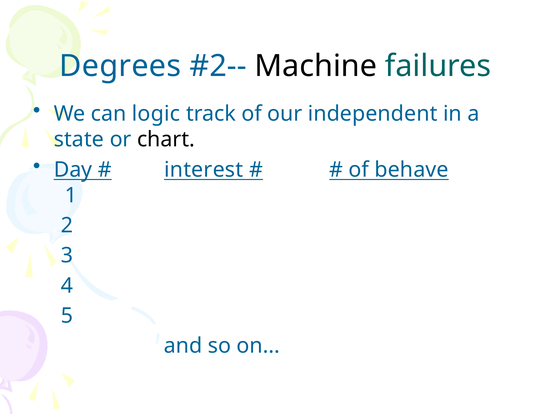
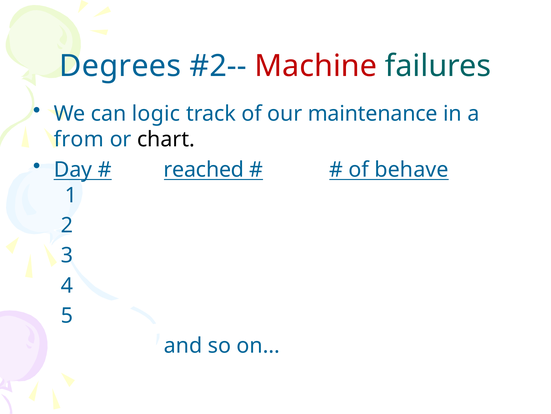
Machine colour: black -> red
independent: independent -> maintenance
state: state -> from
interest: interest -> reached
